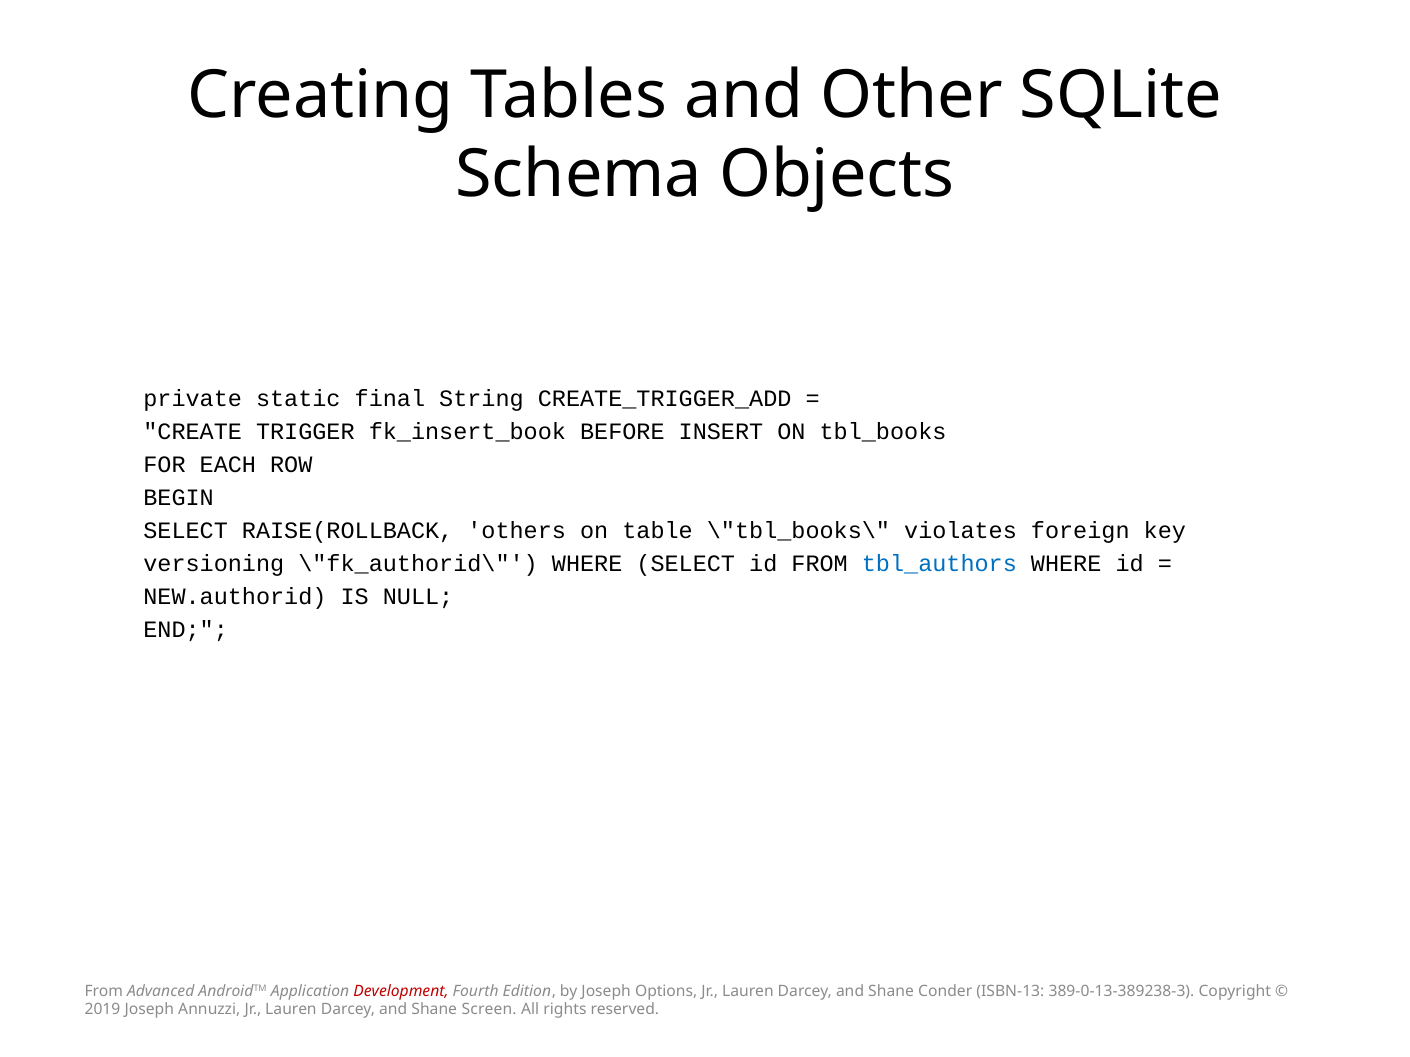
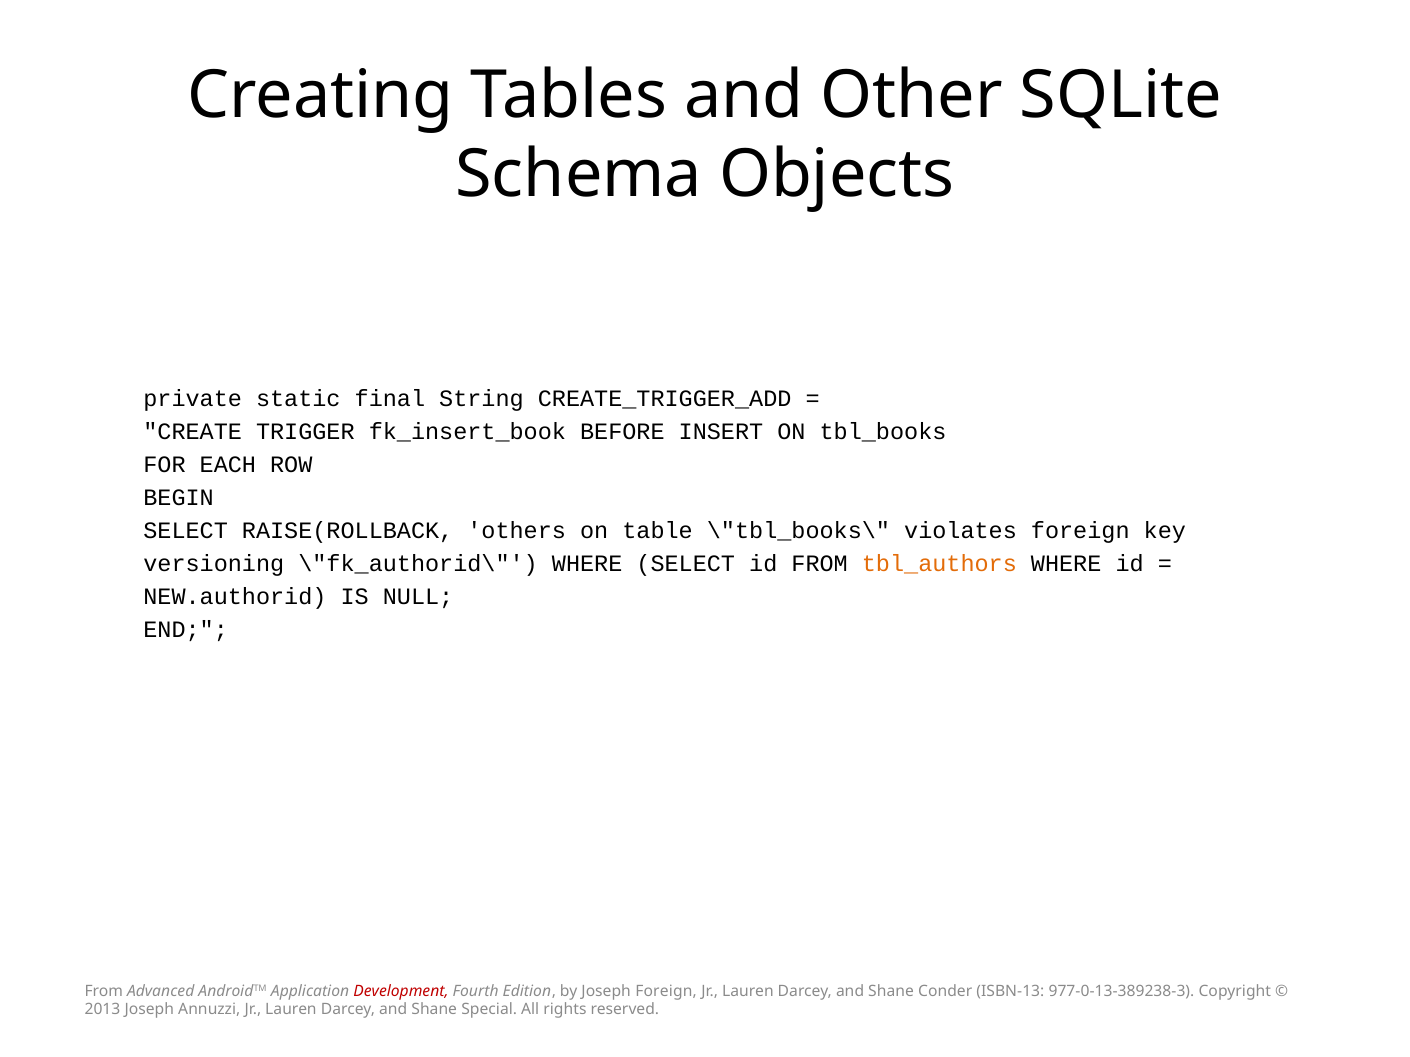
tbl_authors colour: blue -> orange
Joseph Options: Options -> Foreign
389-0-13-389238-3: 389-0-13-389238-3 -> 977-0-13-389238-3
2019: 2019 -> 2013
Screen: Screen -> Special
